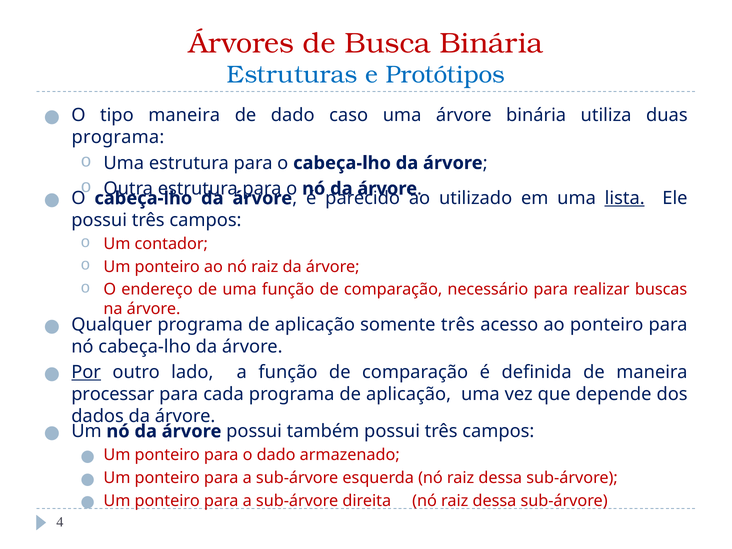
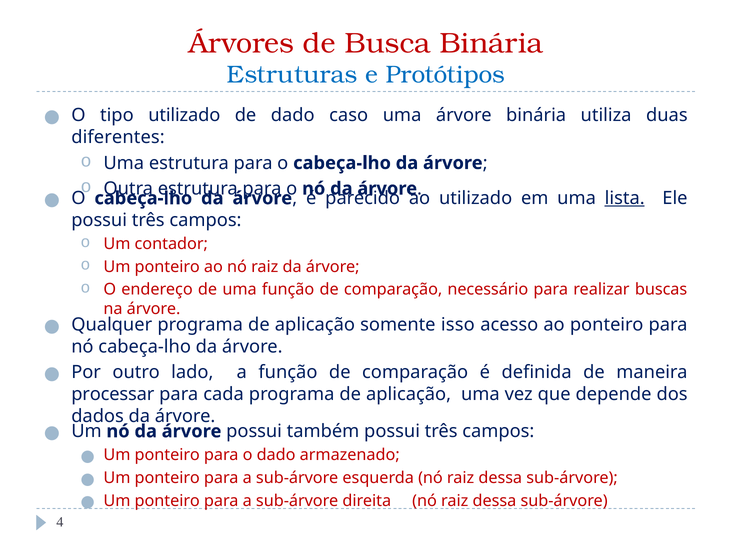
tipo maneira: maneira -> utilizado
programa at (118, 137): programa -> diferentes
somente três: três -> isso
Por underline: present -> none
